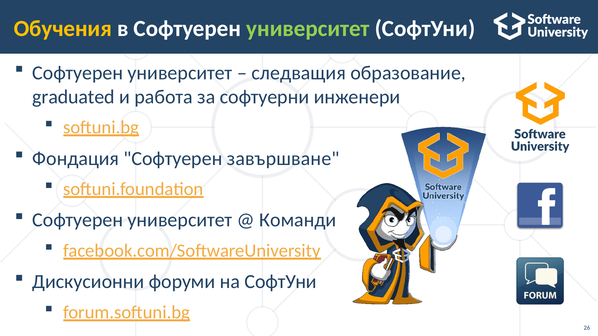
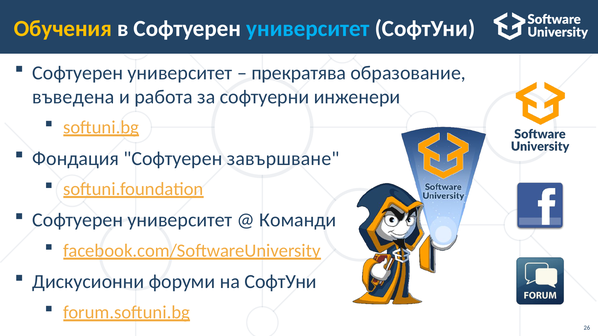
университет at (308, 29) colour: light green -> light blue
следващия: следващия -> прекратява
graduated: graduated -> въведена
